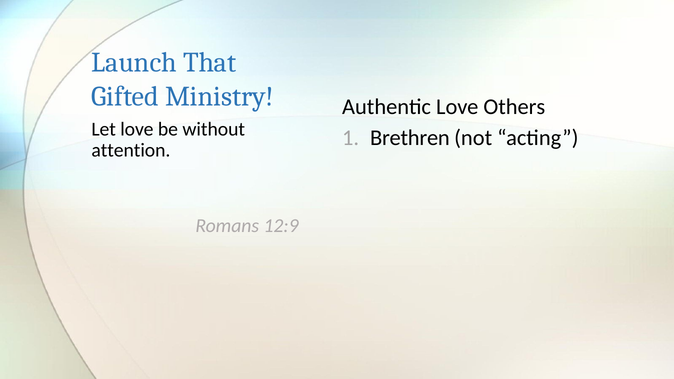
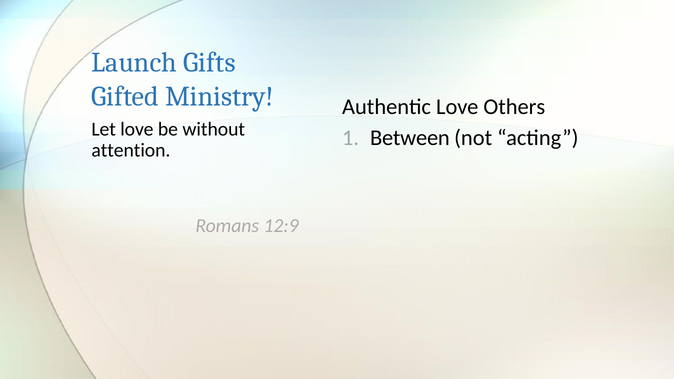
That: That -> Gifts
Brethren: Brethren -> Between
